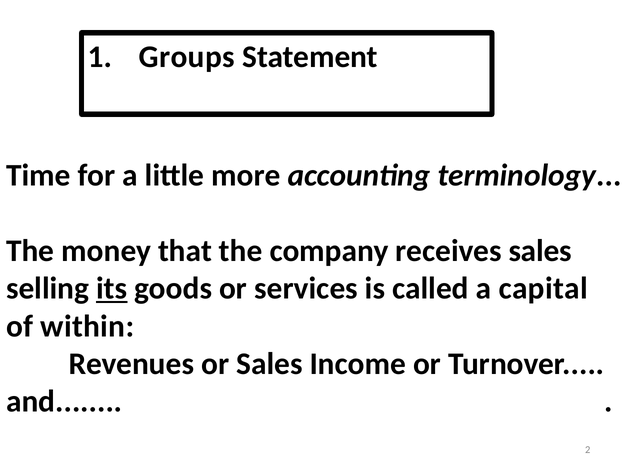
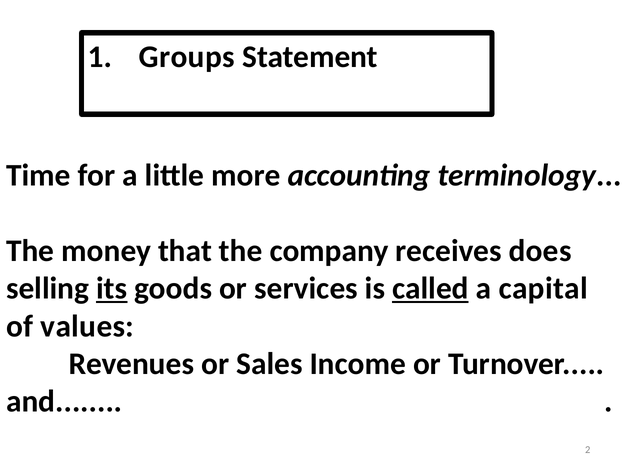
receives sales: sales -> does
called underline: none -> present
within: within -> values
